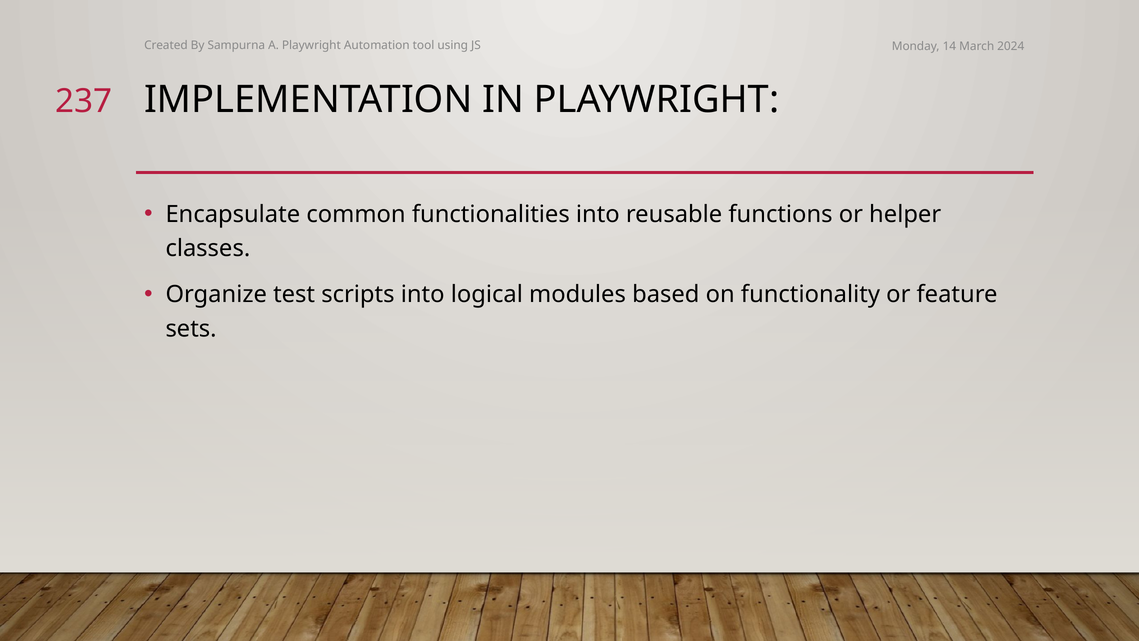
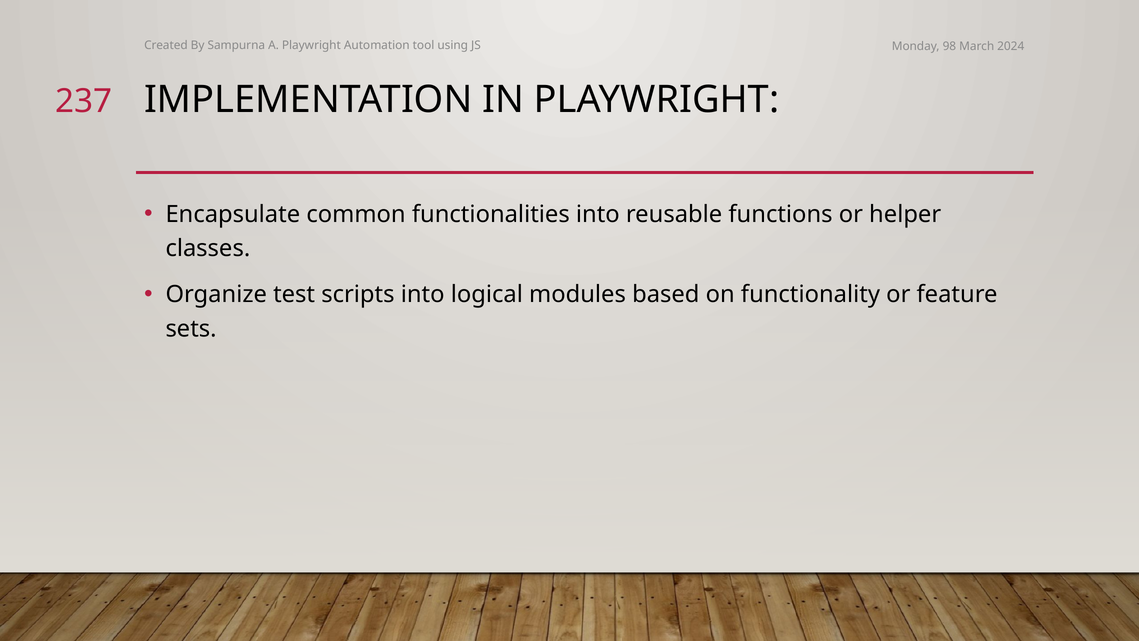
14: 14 -> 98
